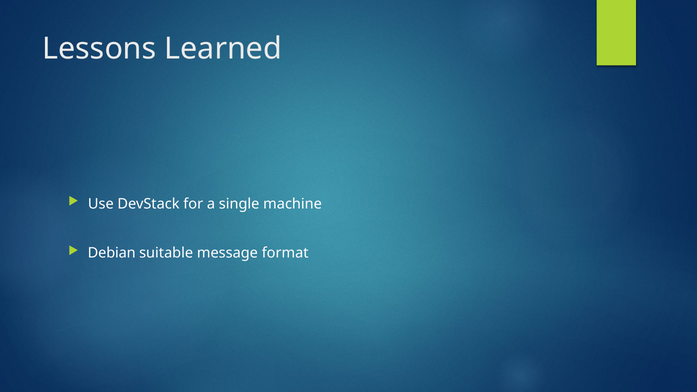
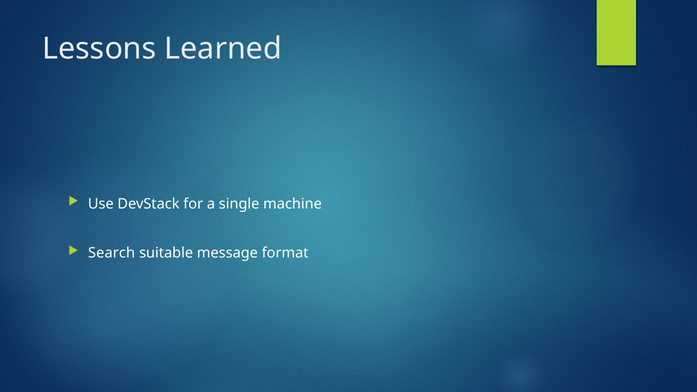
Debian: Debian -> Search
